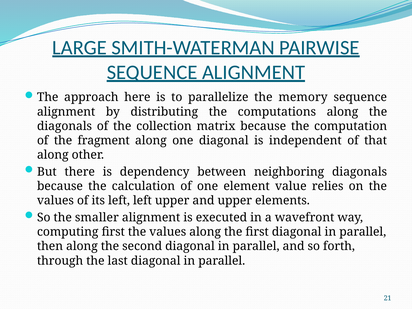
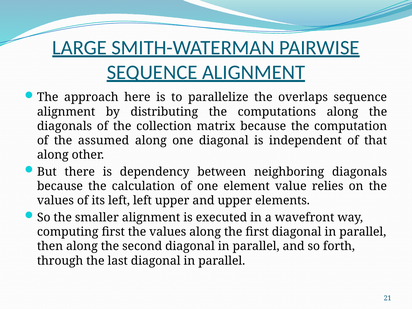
memory: memory -> overlaps
fragment: fragment -> assumed
